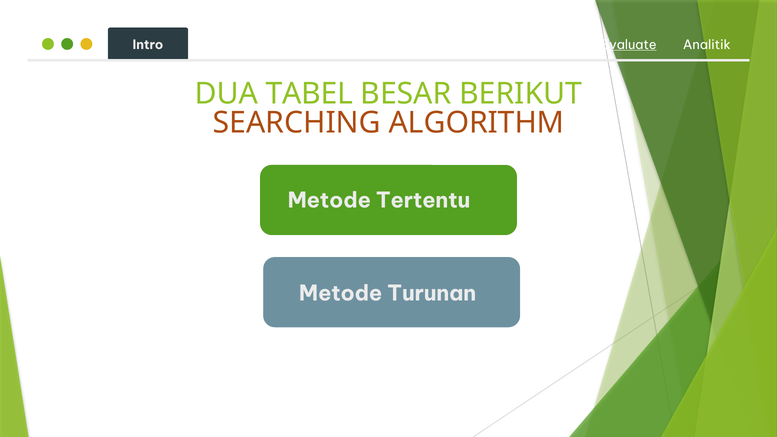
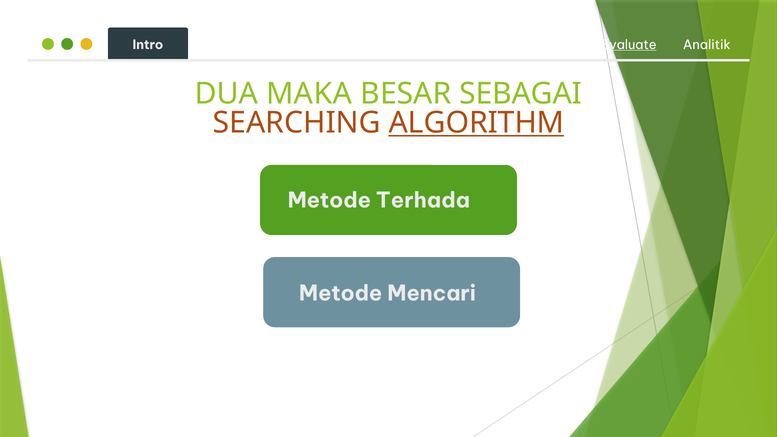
TABEL: TABEL -> MAKA
BERIKUT: BERIKUT -> SEBAGAI
ALGORITHM underline: none -> present
Tertentu: Tertentu -> Terhada
Turunan: Turunan -> Mencari
